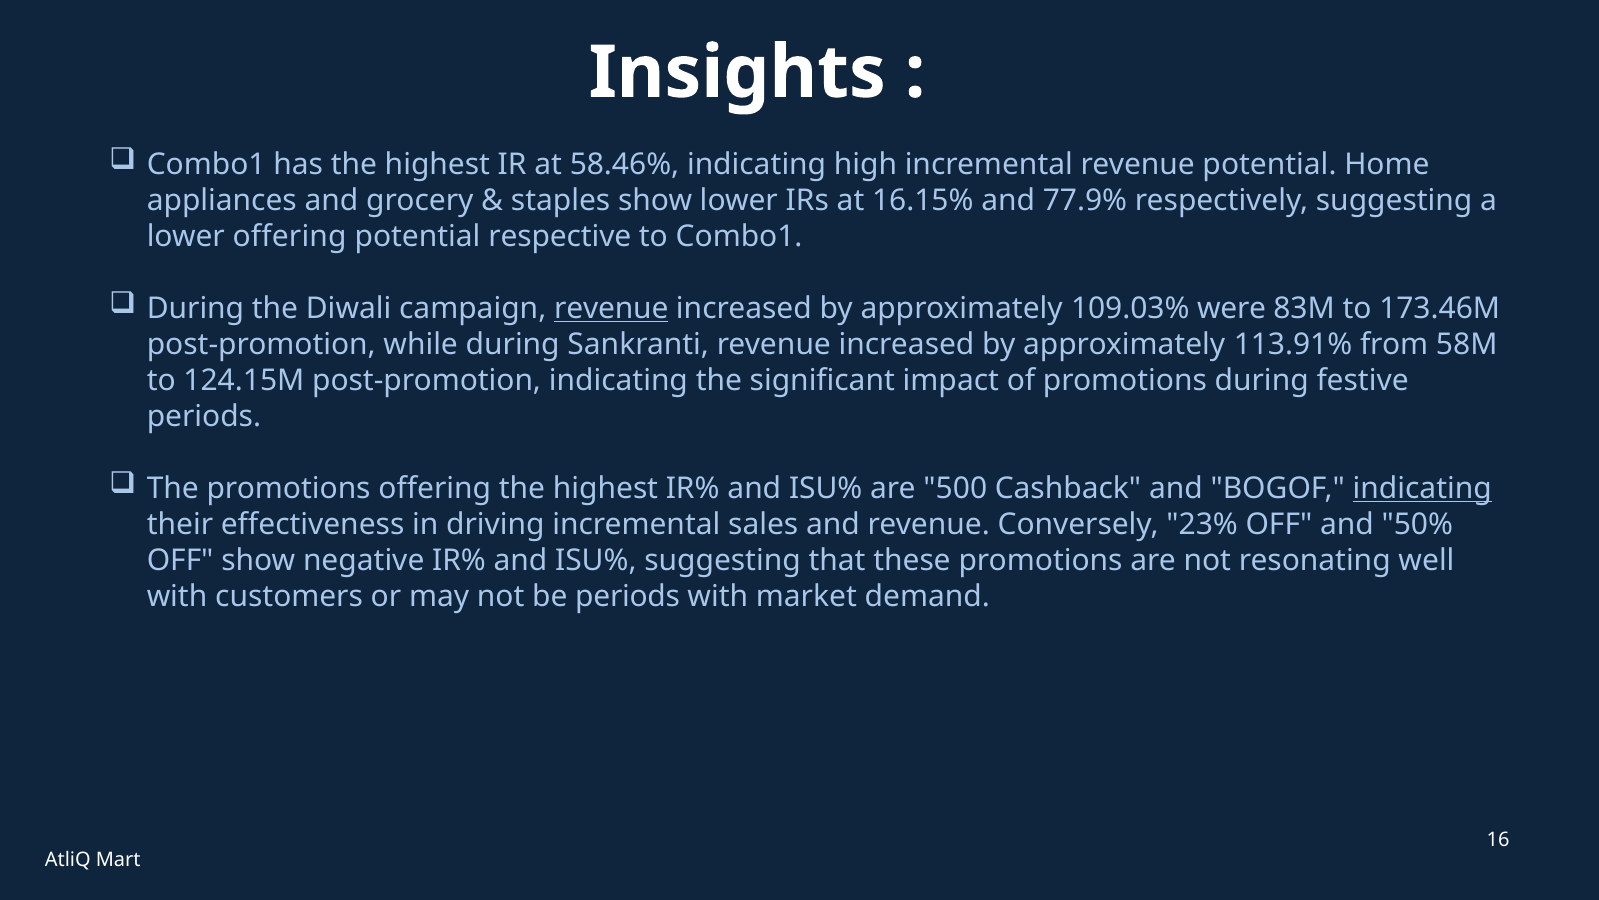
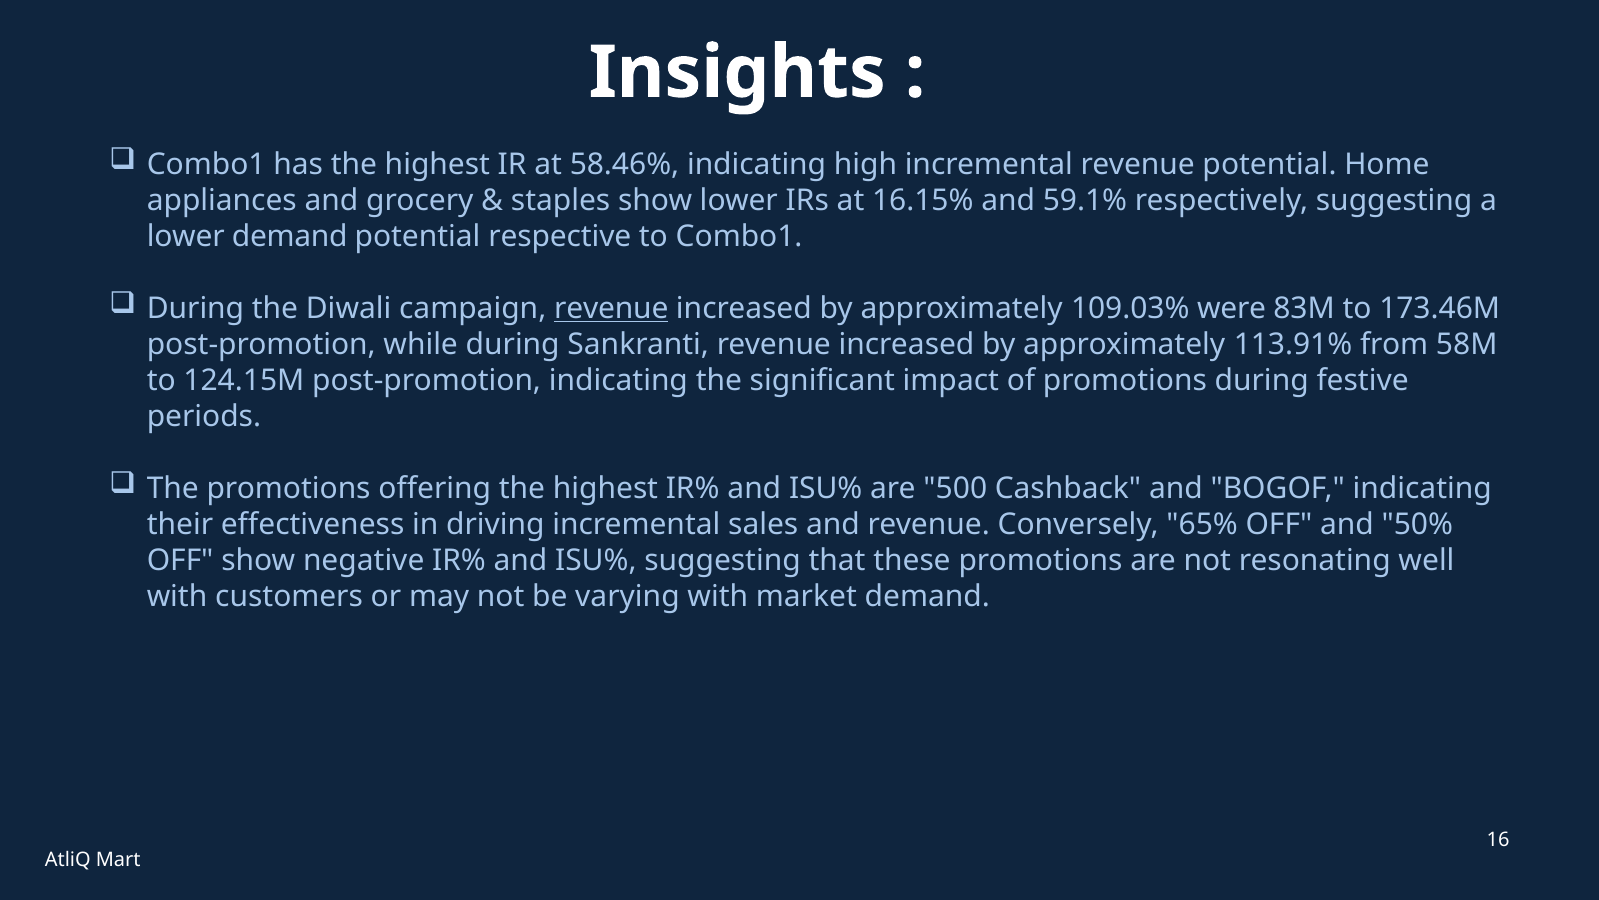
77.9%: 77.9% -> 59.1%
lower offering: offering -> demand
indicating at (1422, 488) underline: present -> none
23%: 23% -> 65%
be periods: periods -> varying
